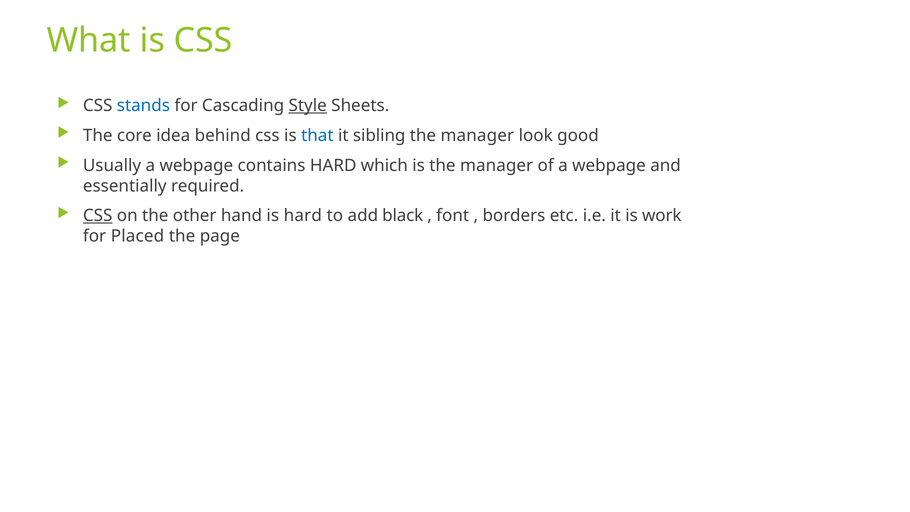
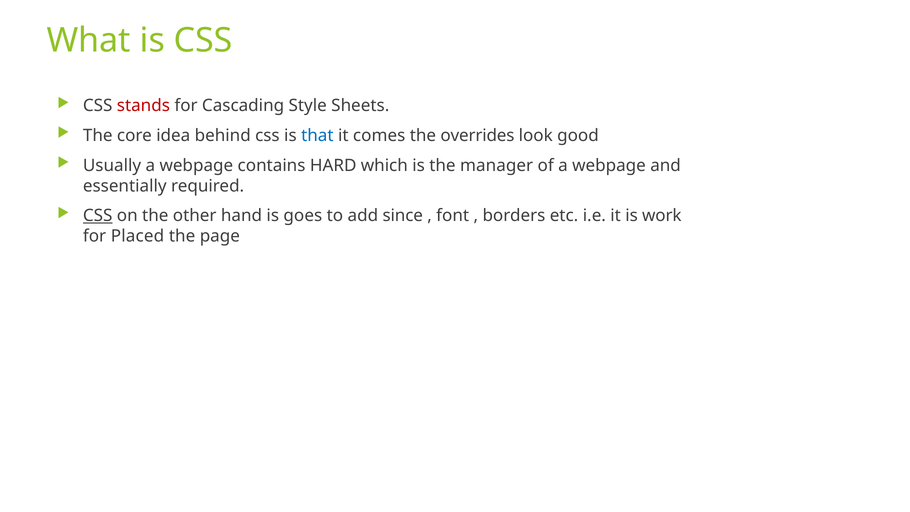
stands colour: blue -> red
Style underline: present -> none
sibling: sibling -> comes
manager at (477, 135): manager -> overrides
is hard: hard -> goes
black: black -> since
